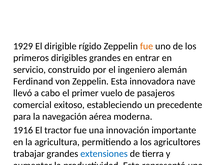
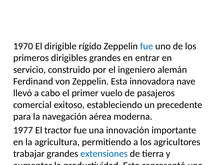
1929: 1929 -> 1970
fue at (147, 46) colour: orange -> blue
1916: 1916 -> 1977
